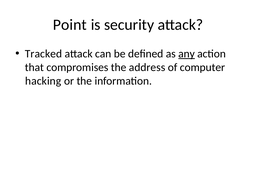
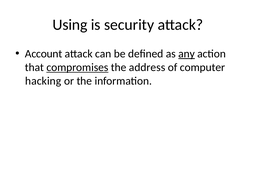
Point: Point -> Using
Tracked: Tracked -> Account
compromises underline: none -> present
